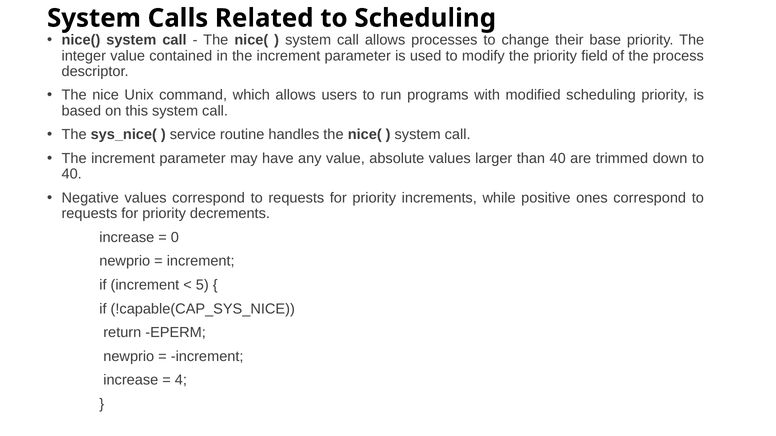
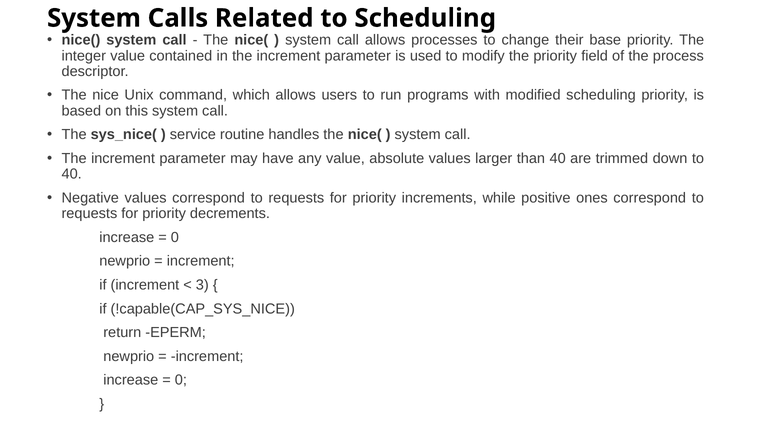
5: 5 -> 3
4 at (181, 381): 4 -> 0
